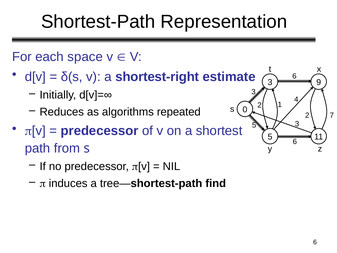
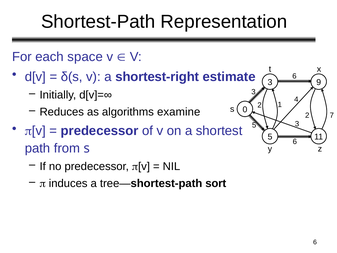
repeated: repeated -> examine
find: find -> sort
